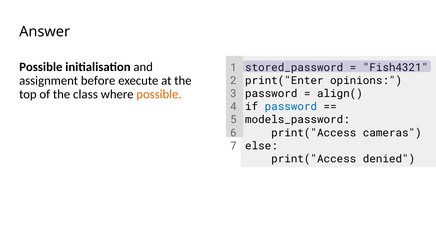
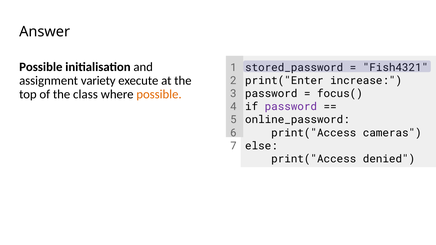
before: before -> variety
opinions: opinions -> increase
align(: align( -> focus(
password at (291, 107) colour: blue -> purple
models_password: models_password -> online_password
